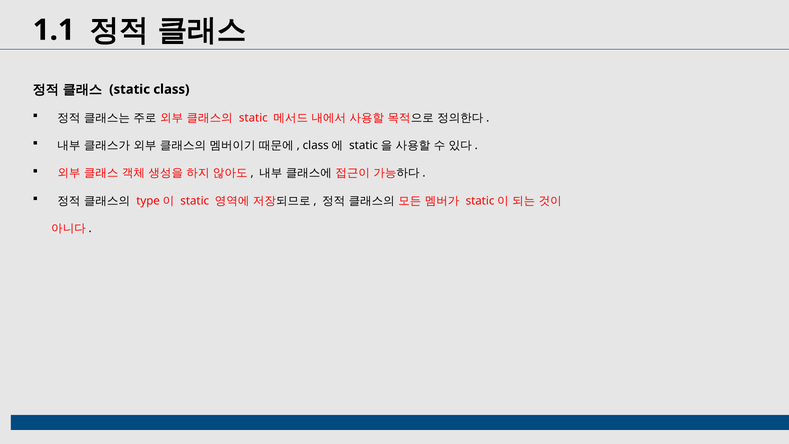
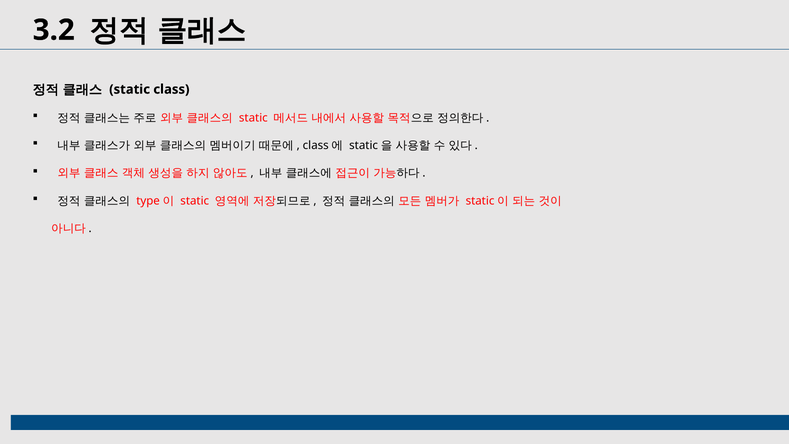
1.1: 1.1 -> 3.2
